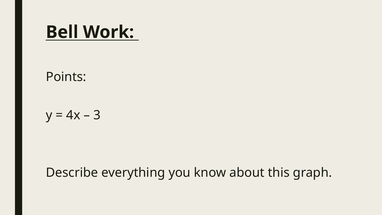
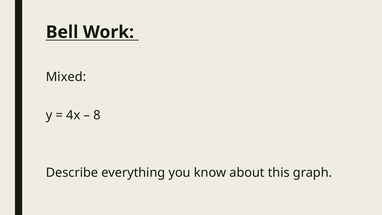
Points: Points -> Mixed
3: 3 -> 8
